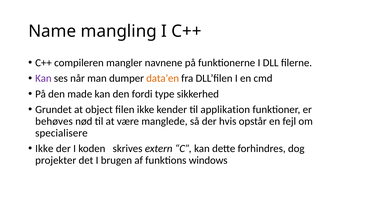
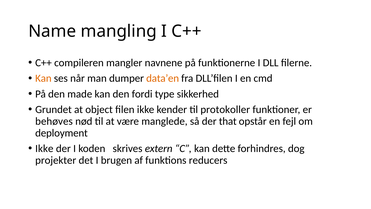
Kan at (43, 78) colour: purple -> orange
applikation: applikation -> protokoller
hvis: hvis -> that
specialisere: specialisere -> deployment
windows: windows -> reducers
